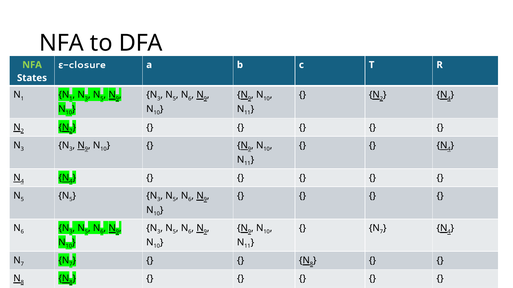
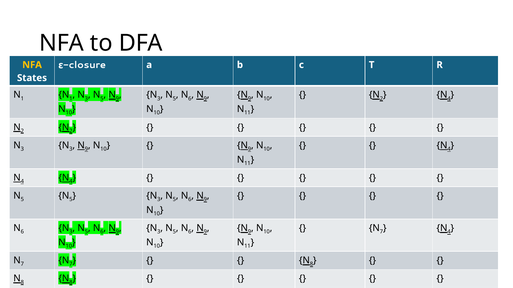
NFA at (32, 65) colour: light green -> yellow
